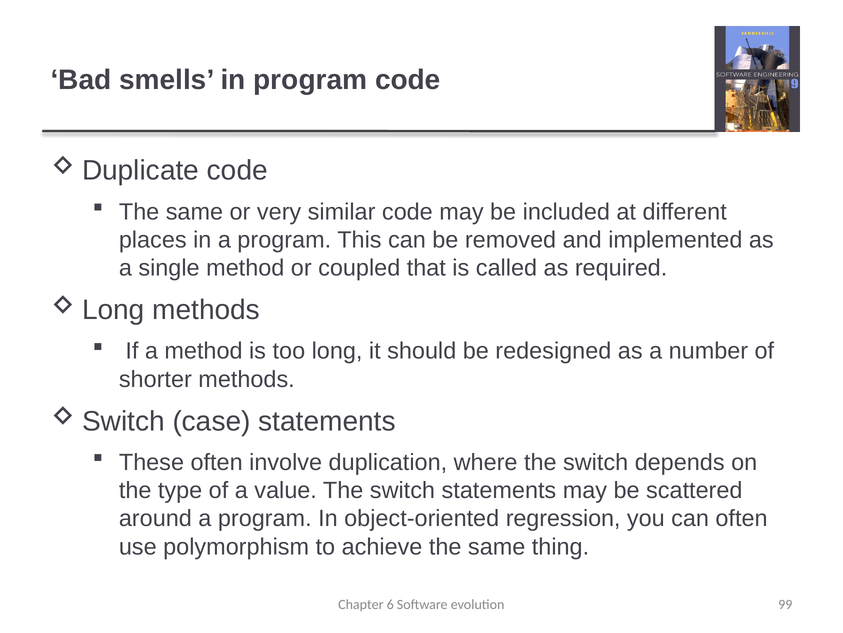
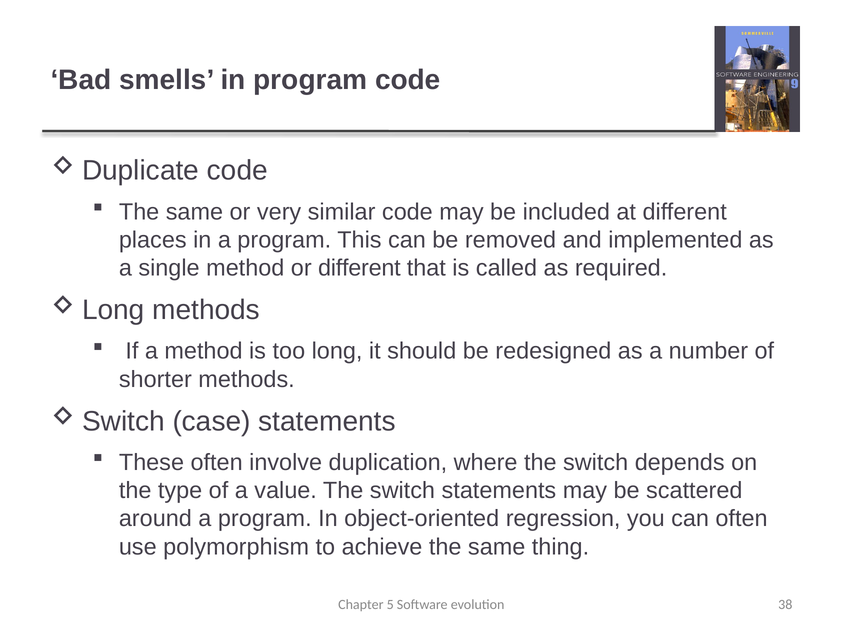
or coupled: coupled -> different
6: 6 -> 5
99: 99 -> 38
